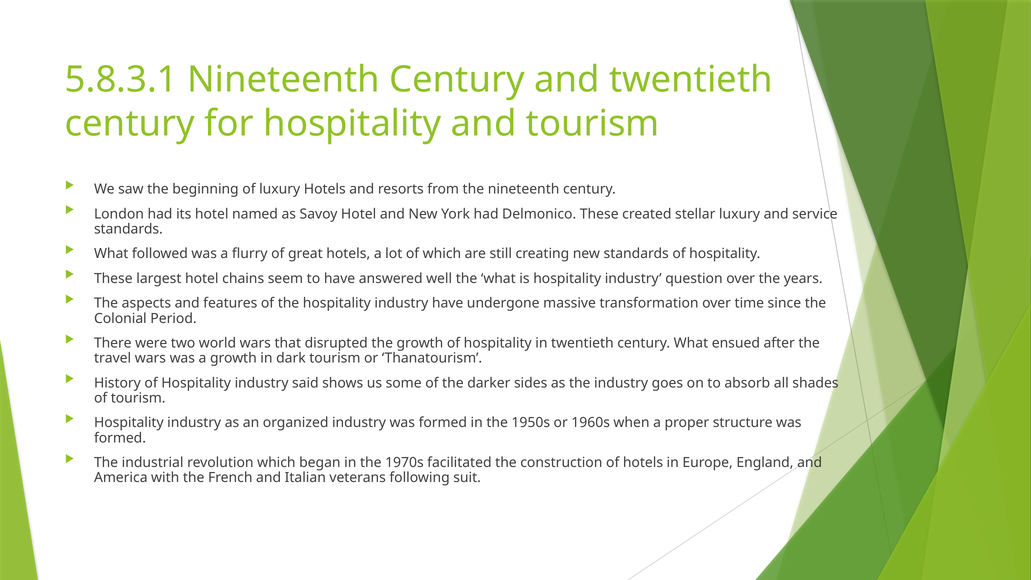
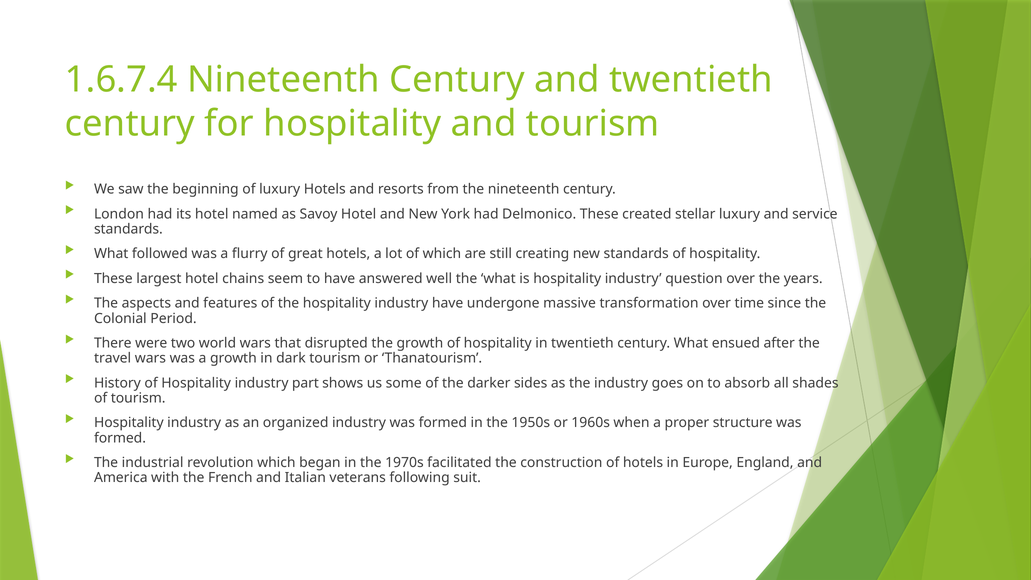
5.8.3.1: 5.8.3.1 -> 1.6.7.4
said: said -> part
